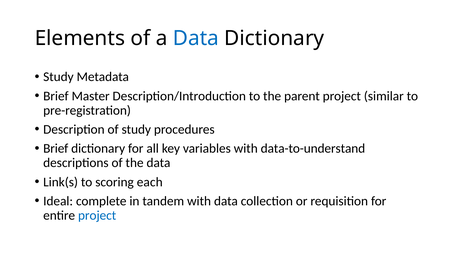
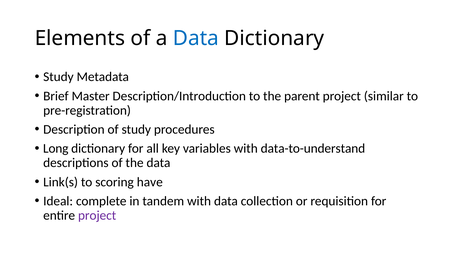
Brief at (56, 148): Brief -> Long
each: each -> have
project at (97, 215) colour: blue -> purple
